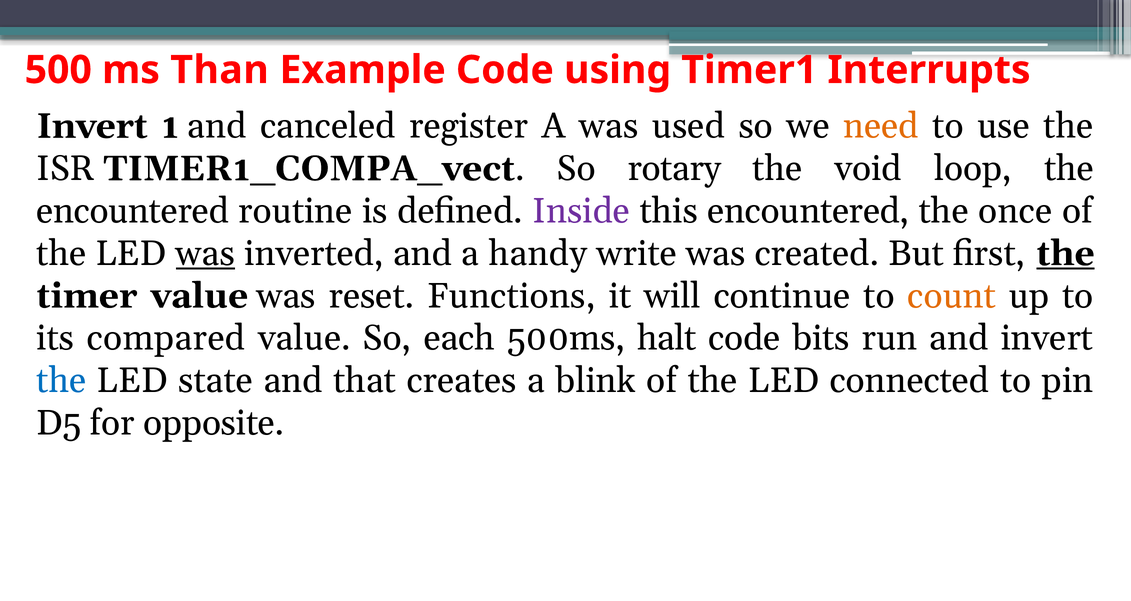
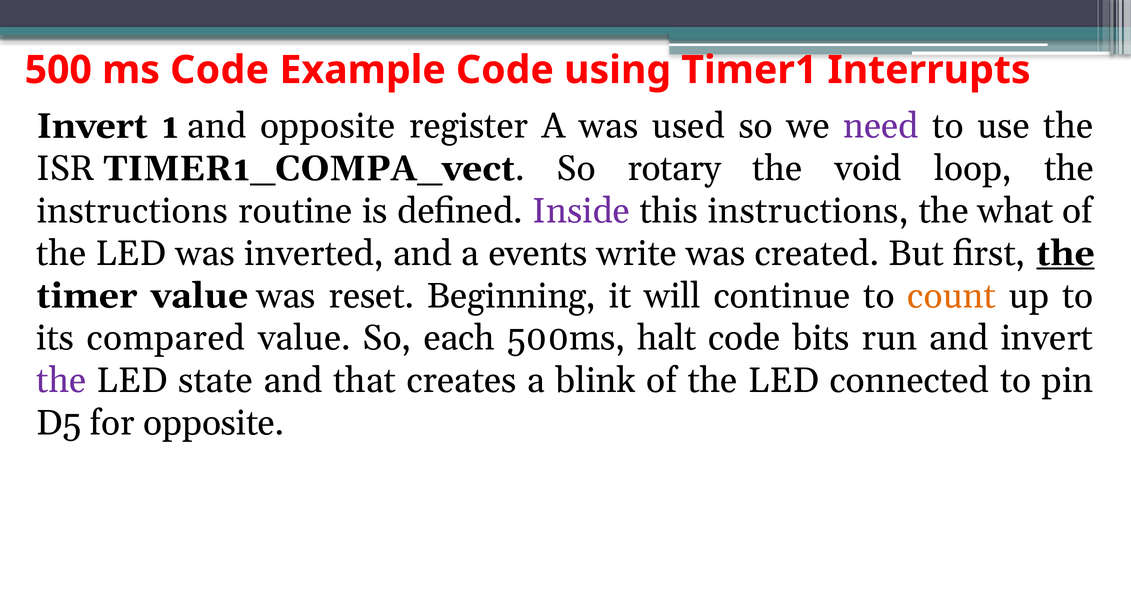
ms Than: Than -> Code
and canceled: canceled -> opposite
need colour: orange -> purple
encountered at (133, 211): encountered -> instructions
this encountered: encountered -> instructions
once: once -> what
was at (205, 253) underline: present -> none
handy: handy -> events
Functions: Functions -> Beginning
the at (61, 381) colour: blue -> purple
